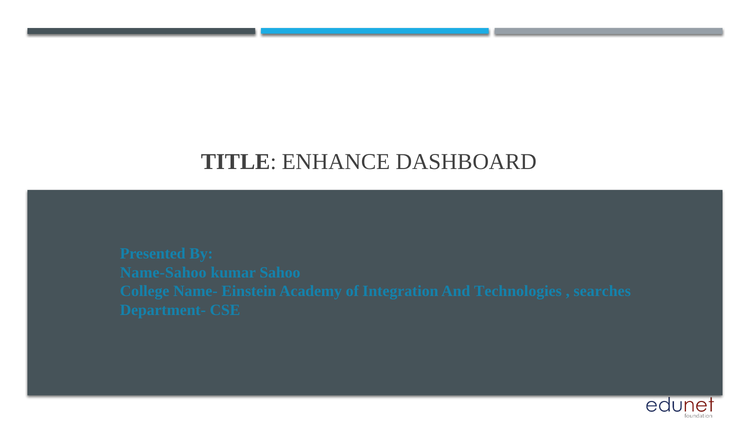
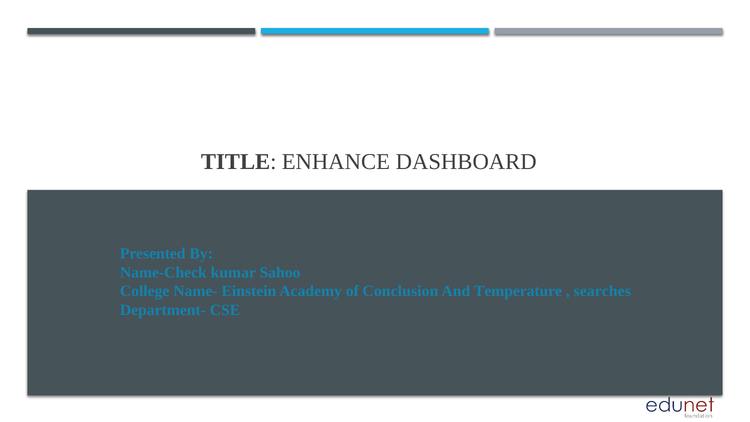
Name-Sahoo: Name-Sahoo -> Name-Check
Integration: Integration -> Conclusion
Technologies: Technologies -> Temperature
